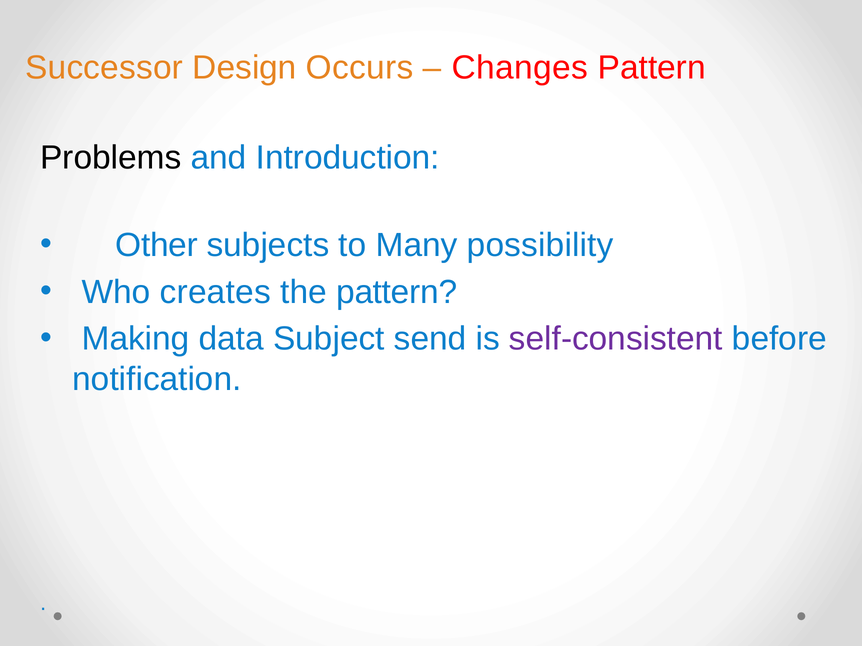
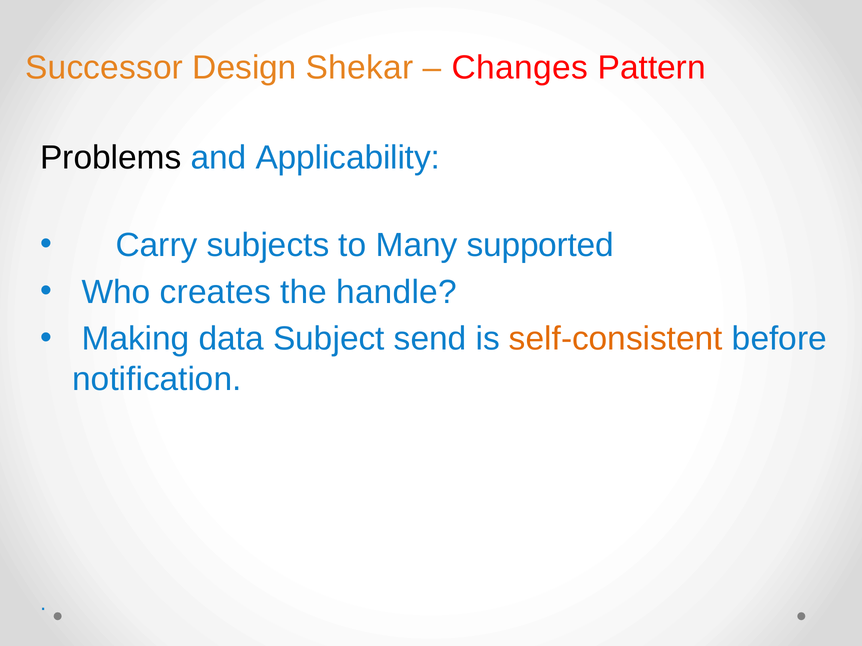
Occurs: Occurs -> Shekar
Introduction: Introduction -> Applicability
Other: Other -> Carry
possibility: possibility -> supported
the pattern: pattern -> handle
self-consistent colour: purple -> orange
